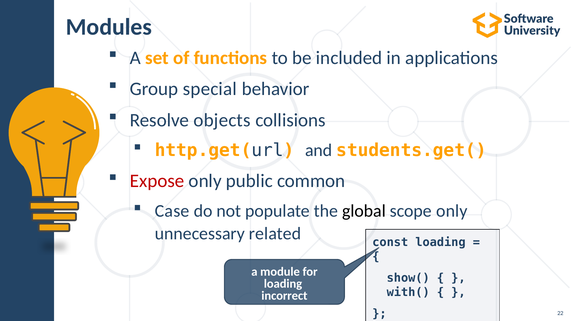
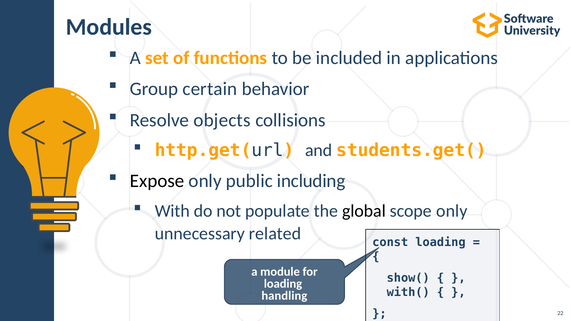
special: special -> certain
Expose colour: red -> black
common: common -> including
Case: Case -> With
incorrect: incorrect -> handling
